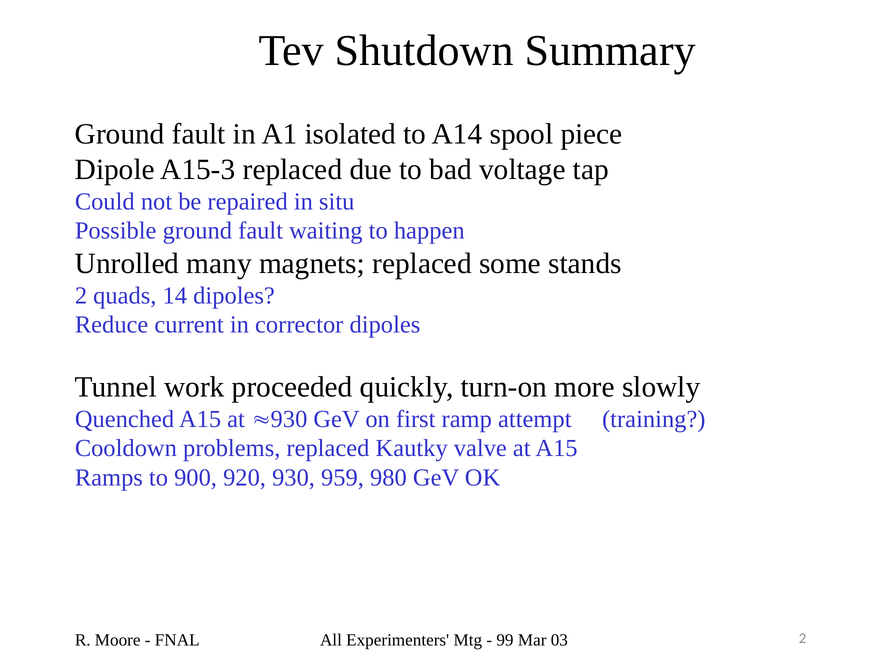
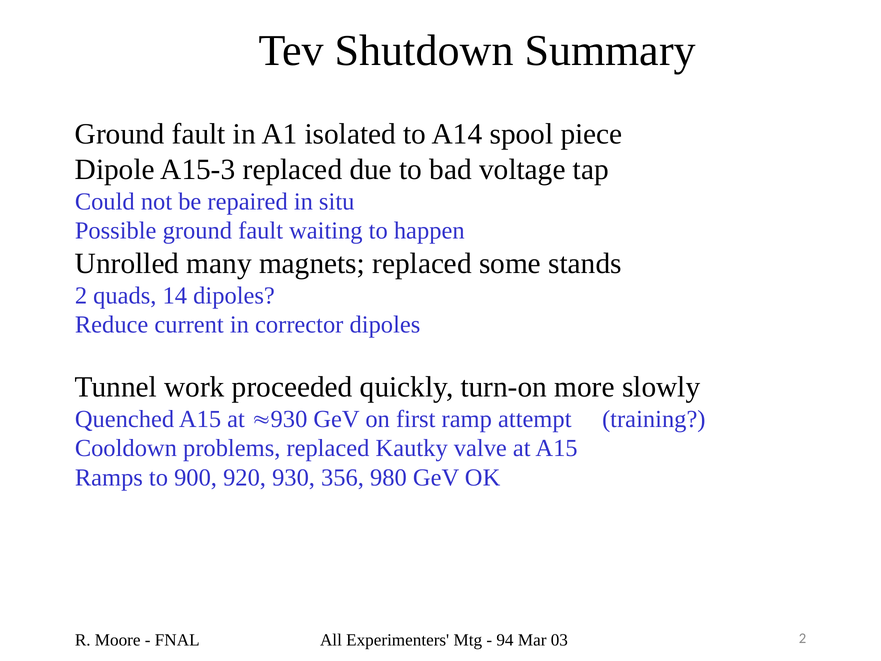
959: 959 -> 356
99: 99 -> 94
